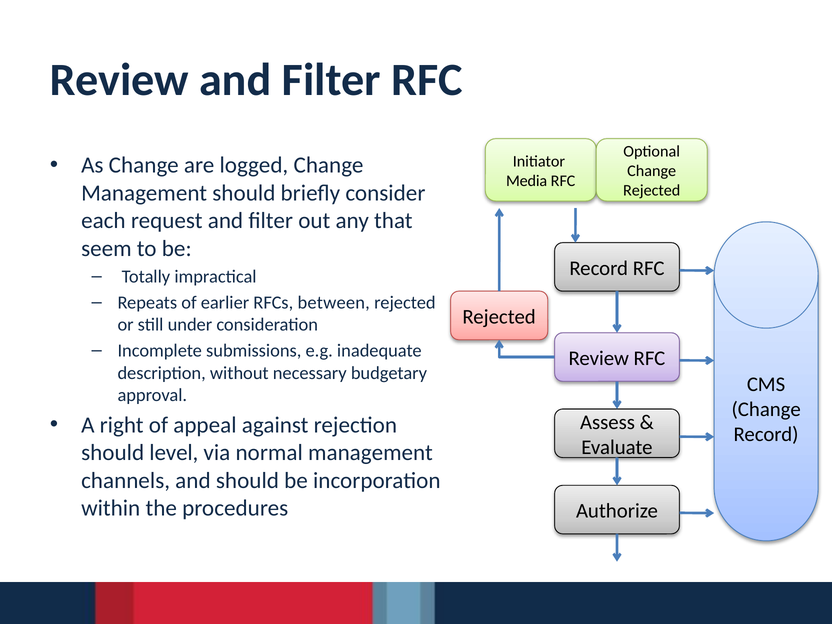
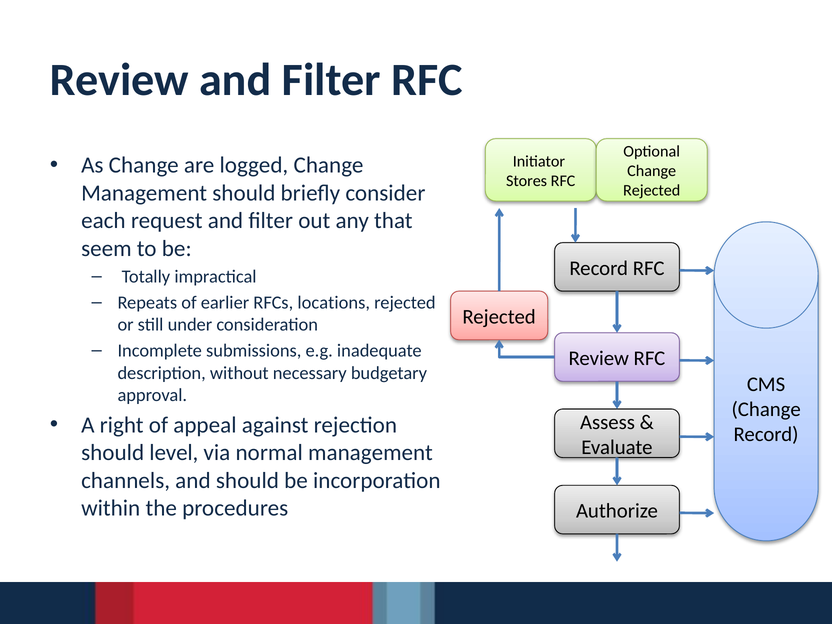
Media: Media -> Stores
between: between -> locations
